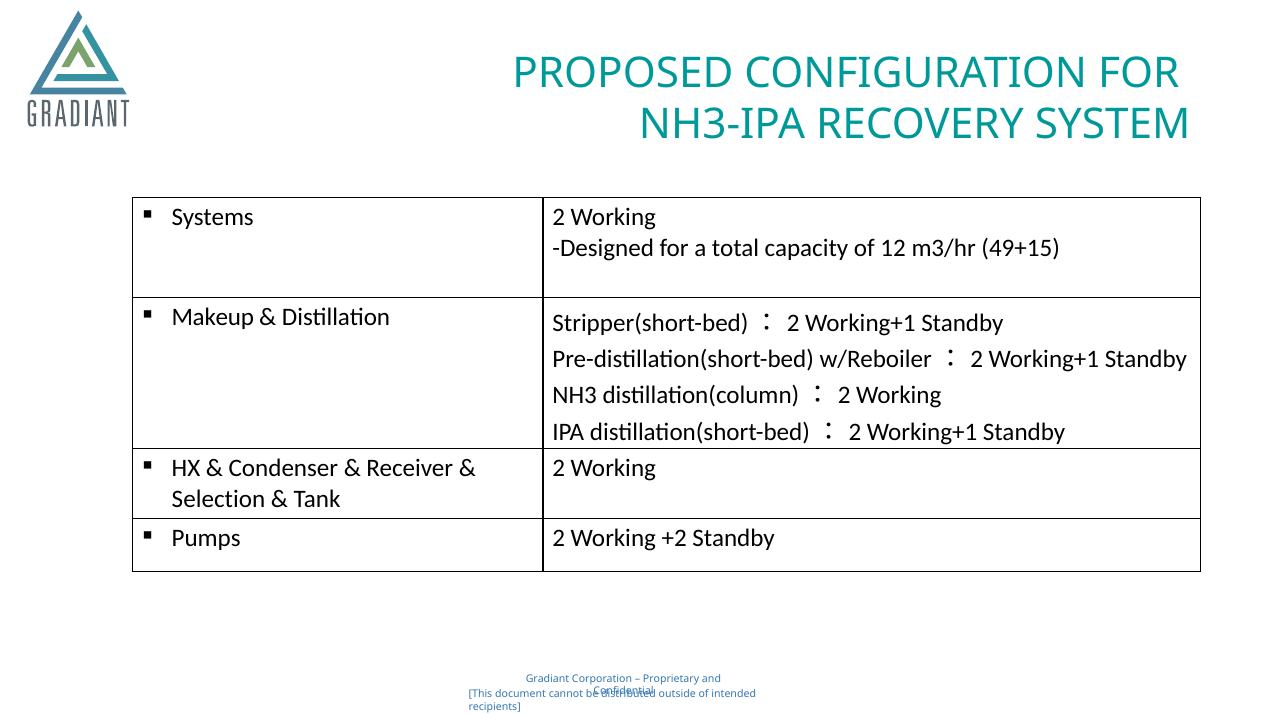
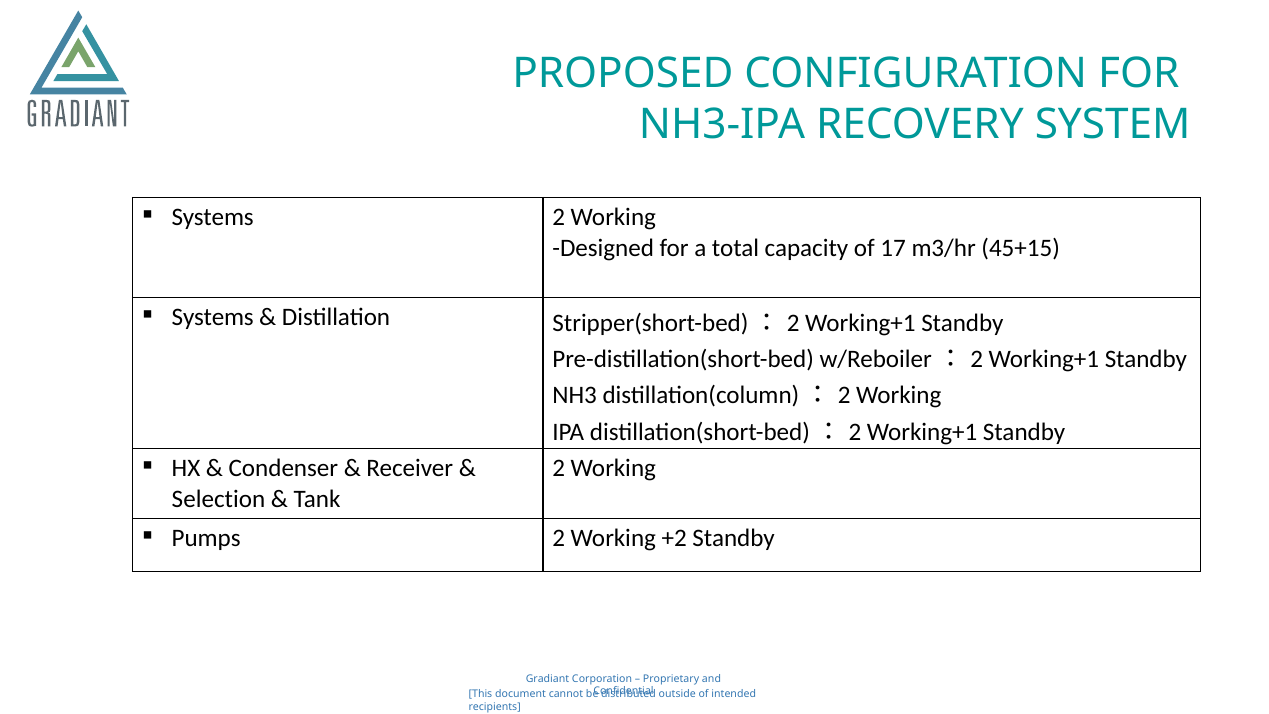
12: 12 -> 17
49+15: 49+15 -> 45+15
Makeup at (213, 318): Makeup -> Systems
